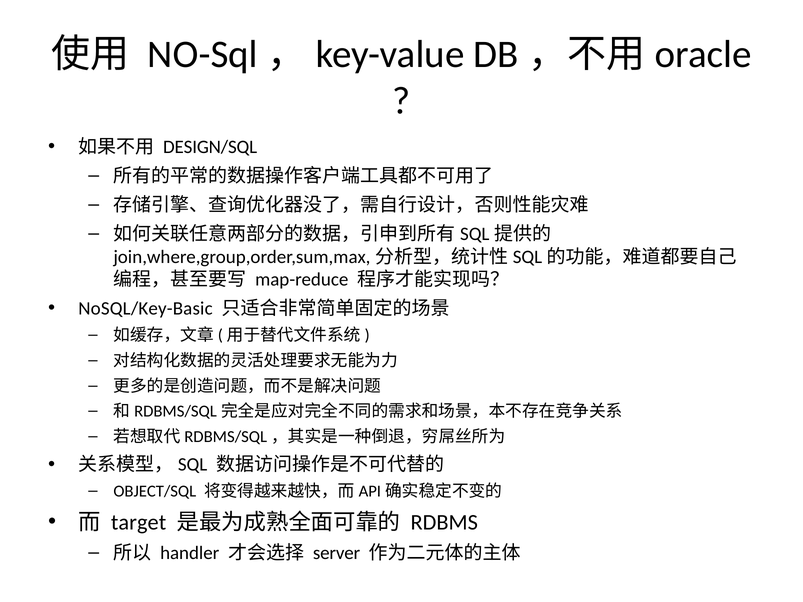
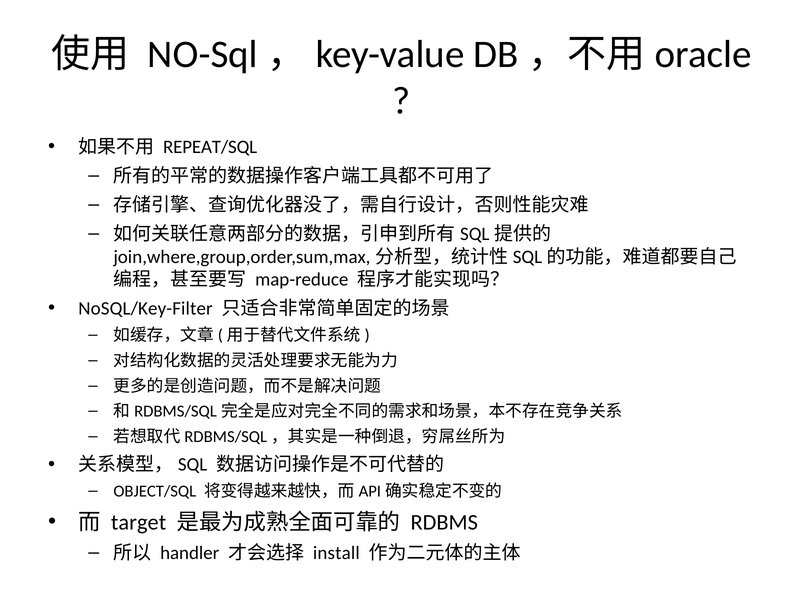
DESIGN/SQL: DESIGN/SQL -> REPEAT/SQL
NoSQL/Key-Basic: NoSQL/Key-Basic -> NoSQL/Key-Filter
server: server -> install
